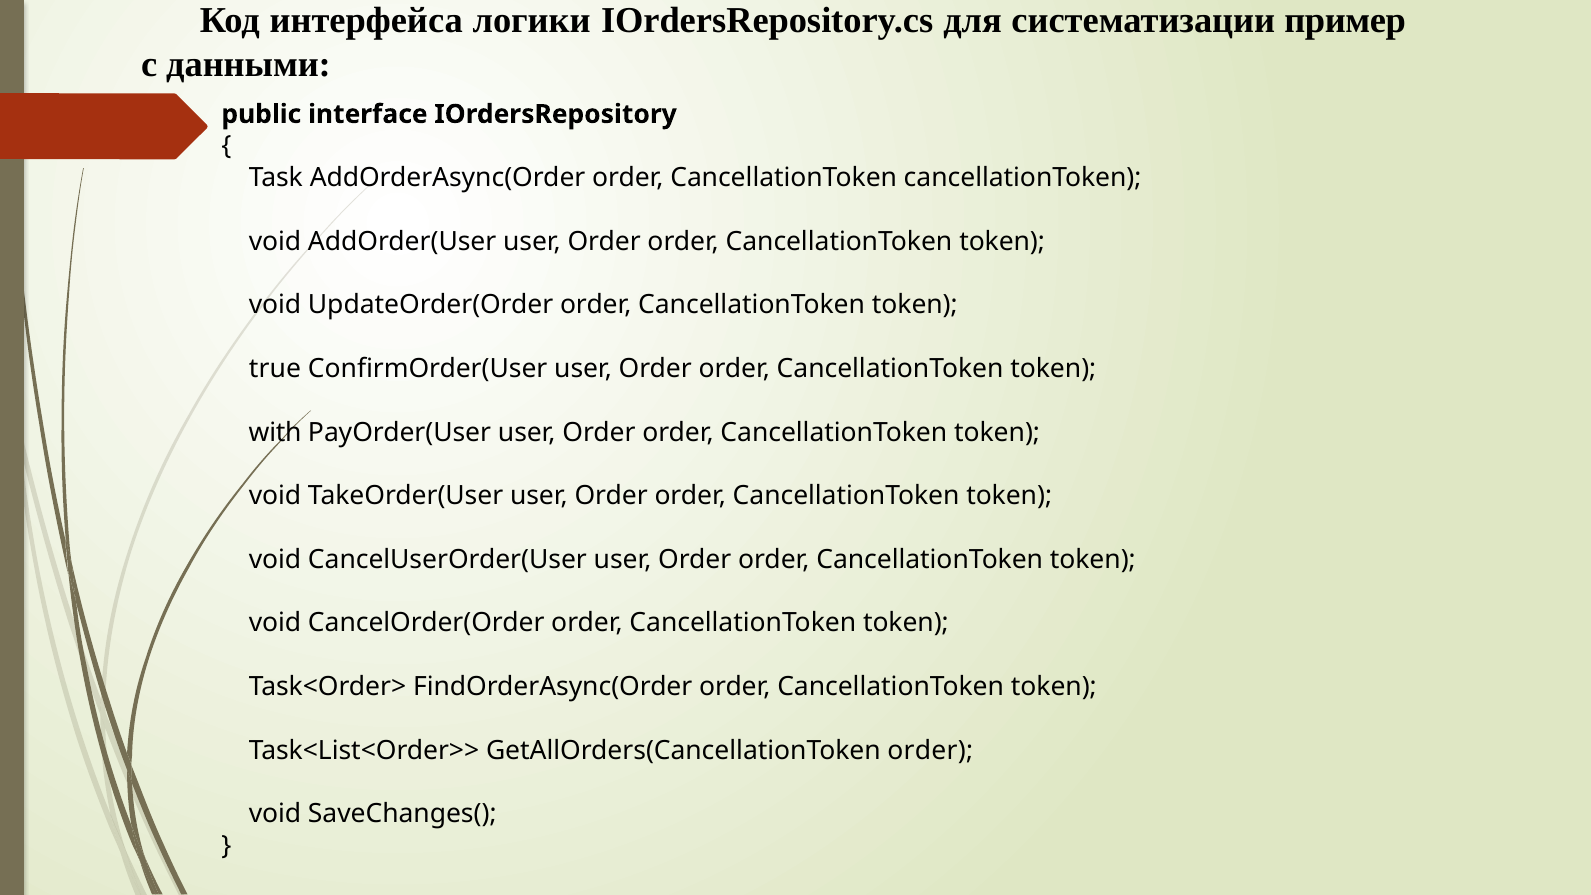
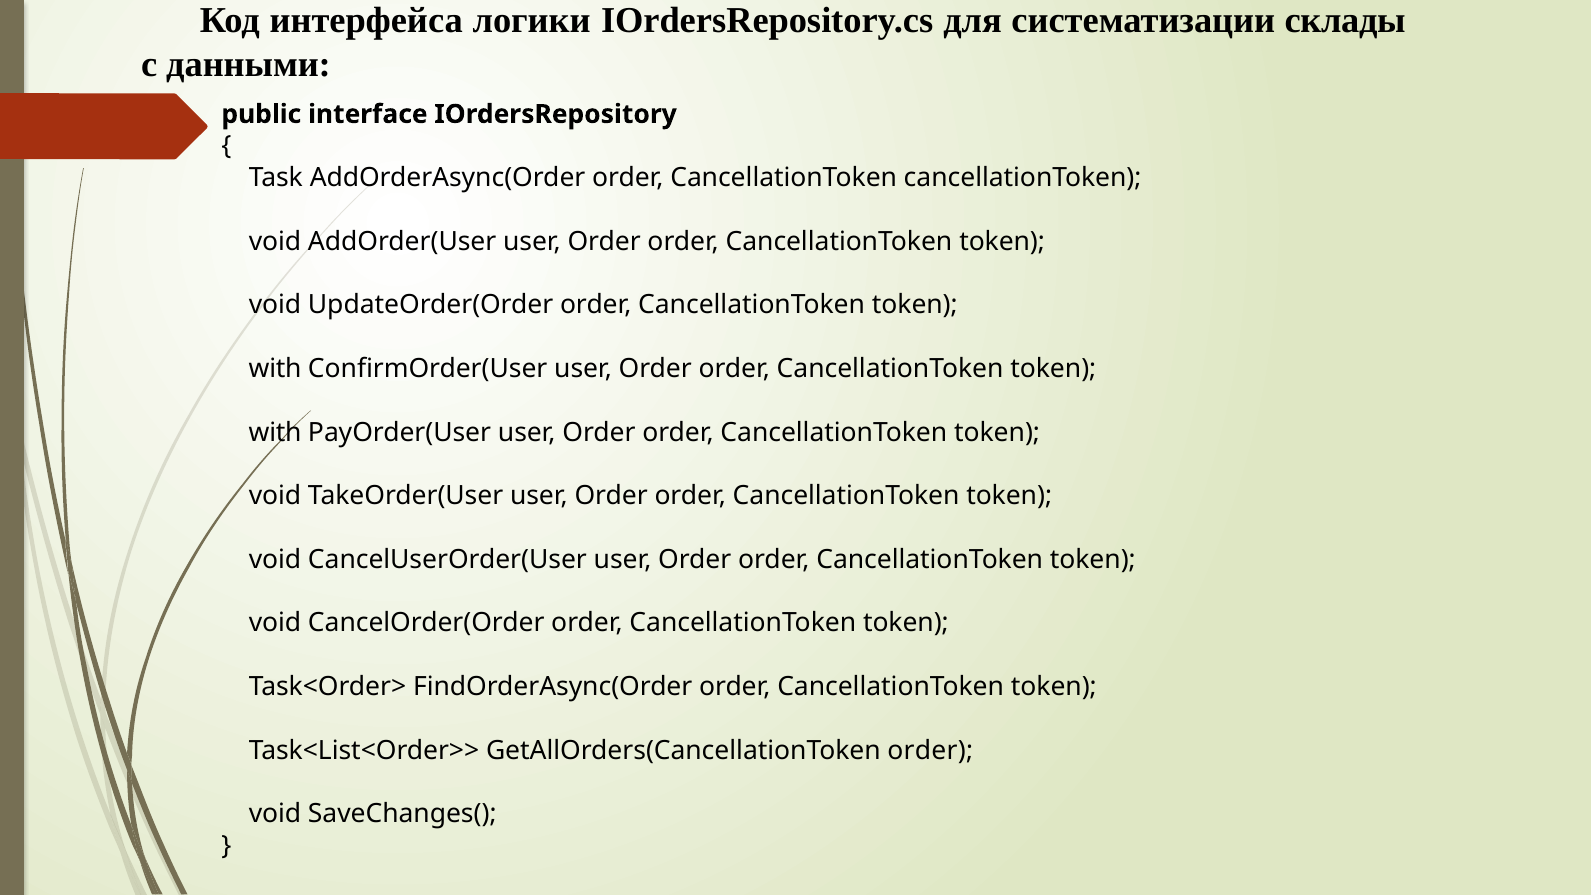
пример: пример -> склады
true at (275, 369): true -> with
